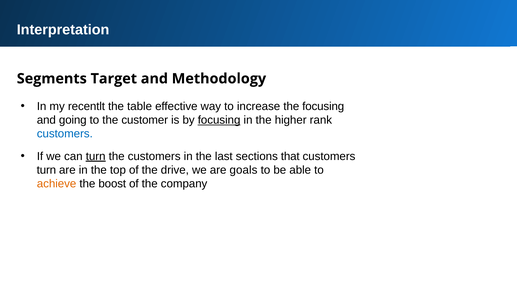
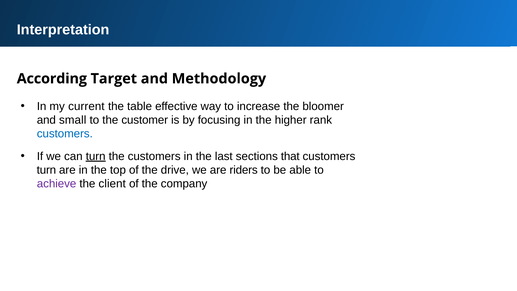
Segments: Segments -> According
recentlt: recentlt -> current
the focusing: focusing -> bloomer
going: going -> small
focusing at (219, 120) underline: present -> none
goals: goals -> riders
achieve colour: orange -> purple
boost: boost -> client
